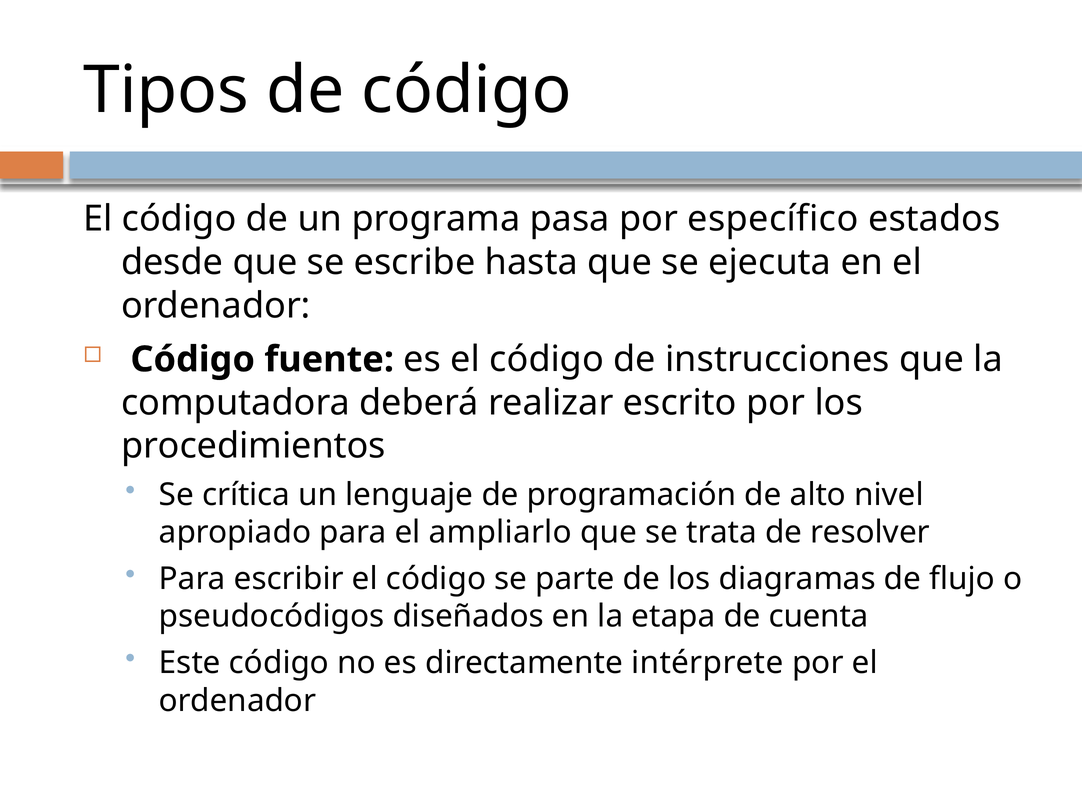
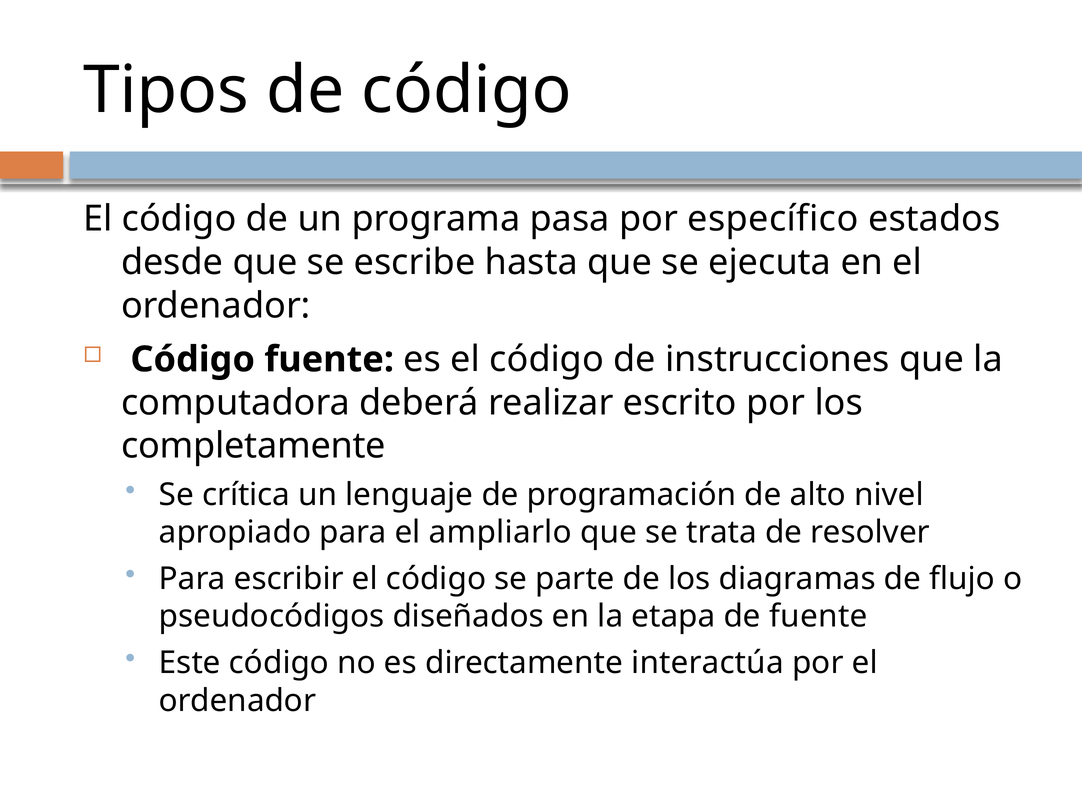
procedimientos: procedimientos -> completamente
de cuenta: cuenta -> fuente
intérprete: intérprete -> interactúa
